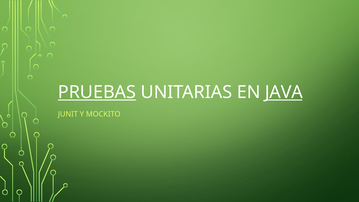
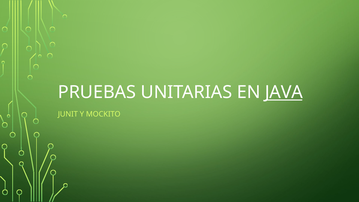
PRUEBAS underline: present -> none
